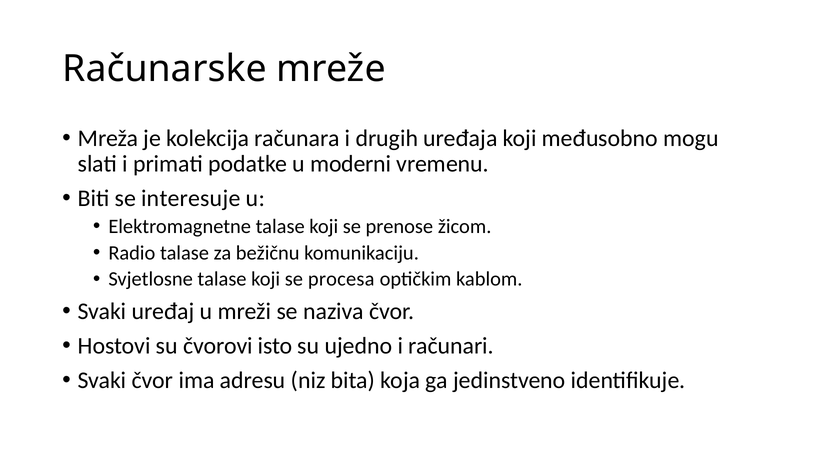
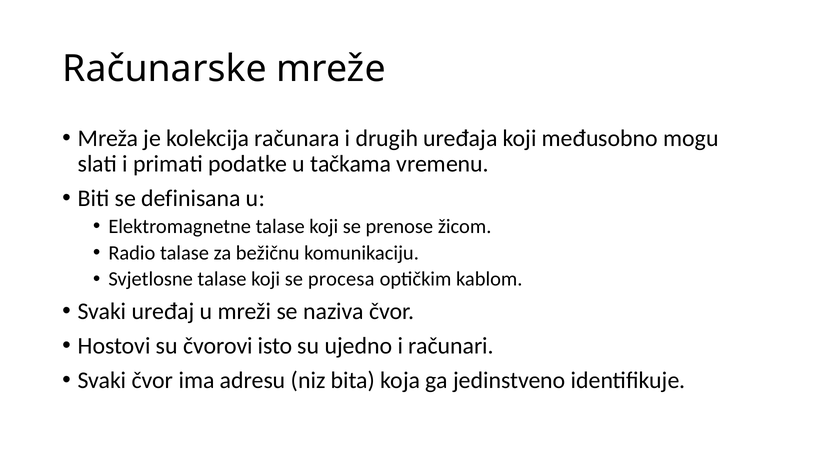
moderni: moderni -> tačkama
interesuje: interesuje -> definisana
